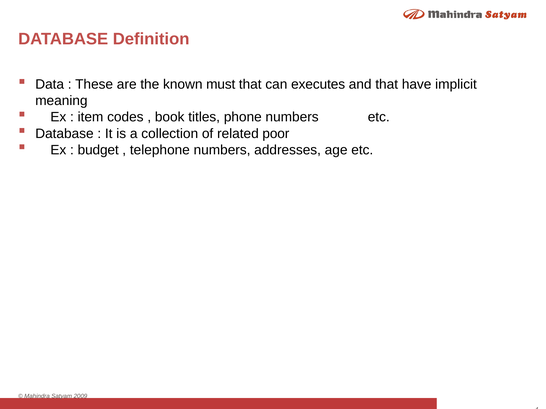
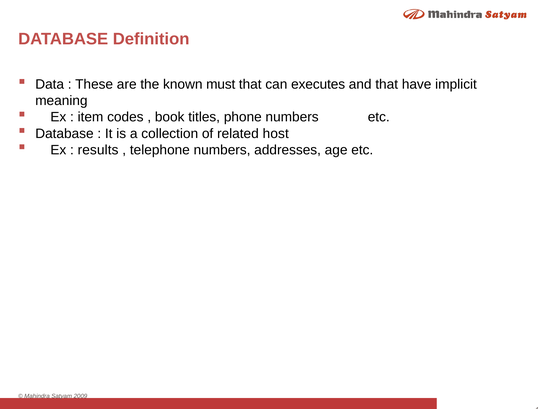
poor: poor -> host
budget: budget -> results
